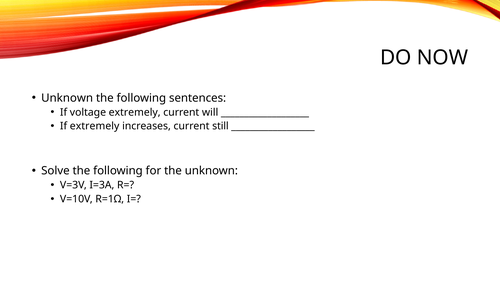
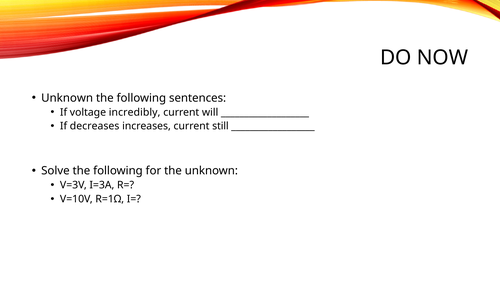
voltage extremely: extremely -> incredibly
If extremely: extremely -> decreases
